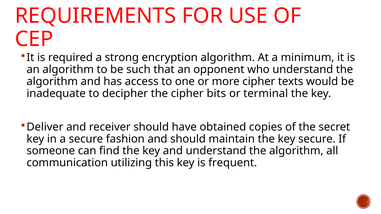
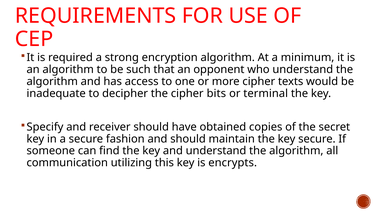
Deliver: Deliver -> Specify
frequent: frequent -> encrypts
